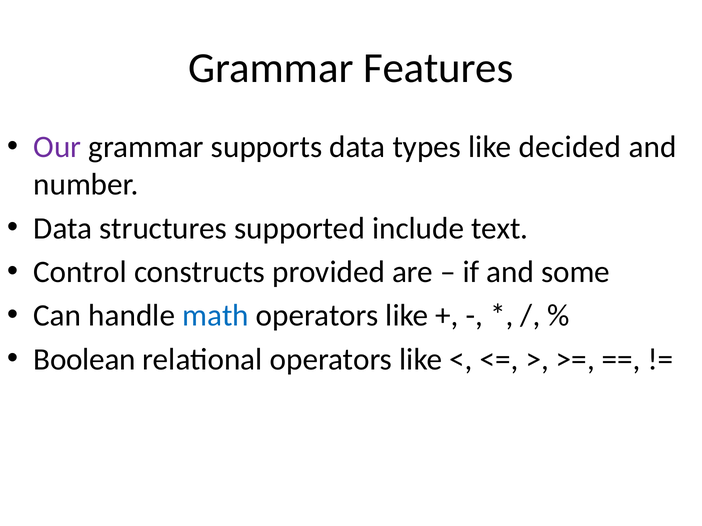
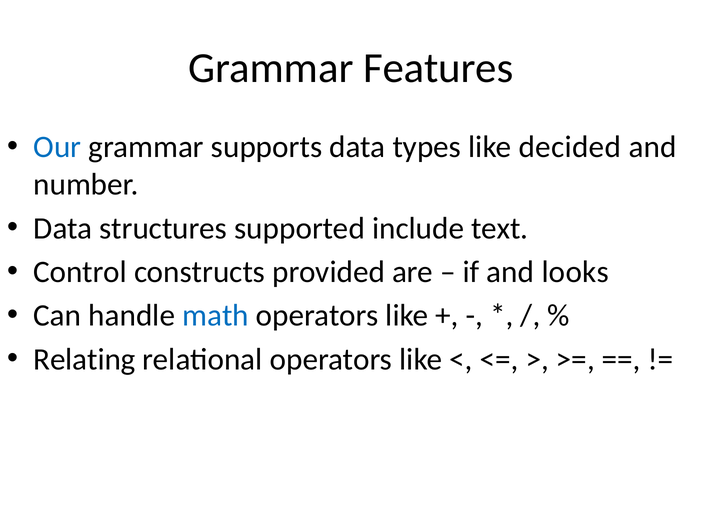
Our colour: purple -> blue
some: some -> looks
Boolean: Boolean -> Relating
